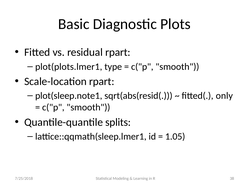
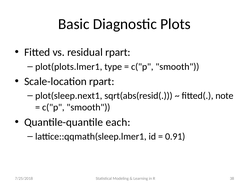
plot(sleep.note1: plot(sleep.note1 -> plot(sleep.next1
only: only -> note
splits: splits -> each
1.05: 1.05 -> 0.91
